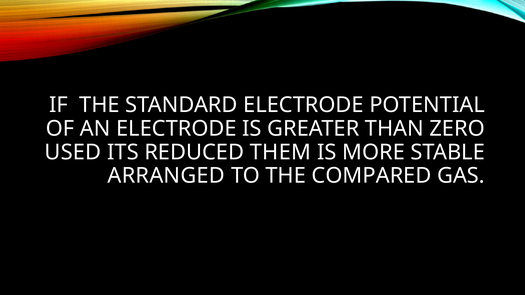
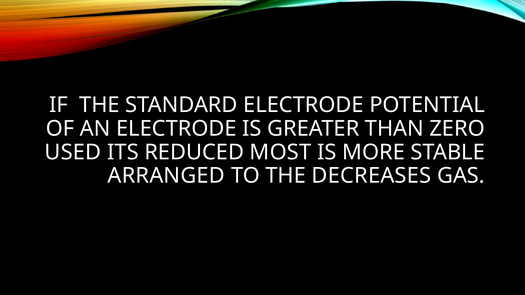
THEM: THEM -> MOST
COMPARED: COMPARED -> DECREASES
